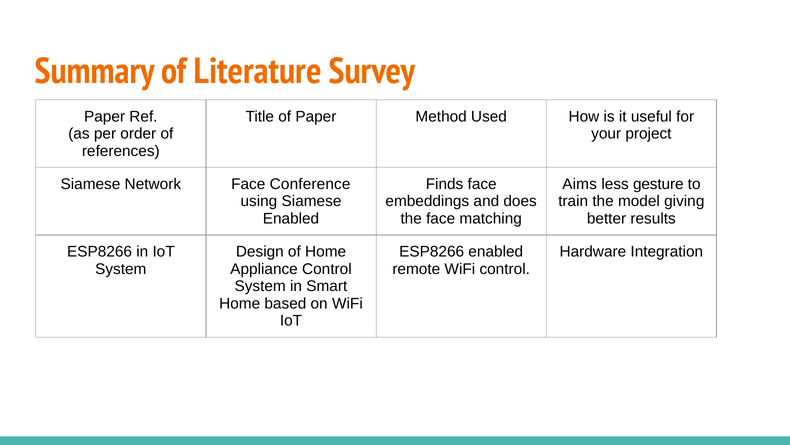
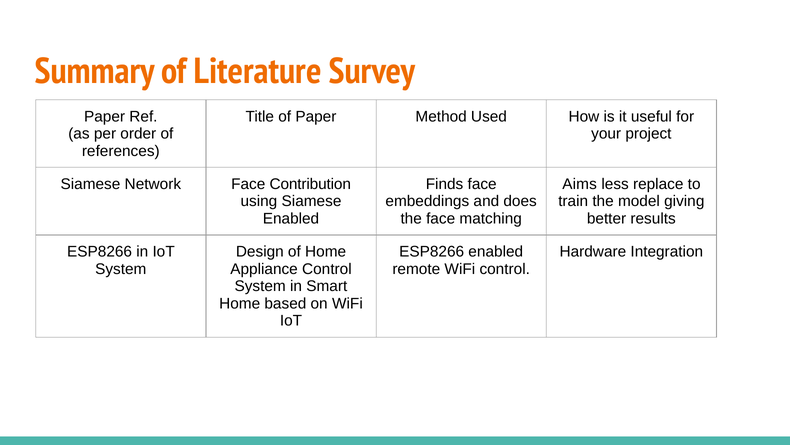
Conference: Conference -> Contribution
gesture: gesture -> replace
